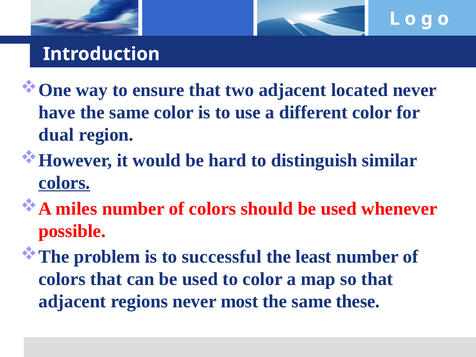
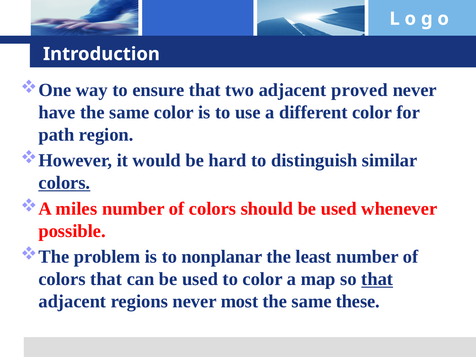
located: located -> proved
dual: dual -> path
successful: successful -> nonplanar
that at (377, 279) underline: none -> present
